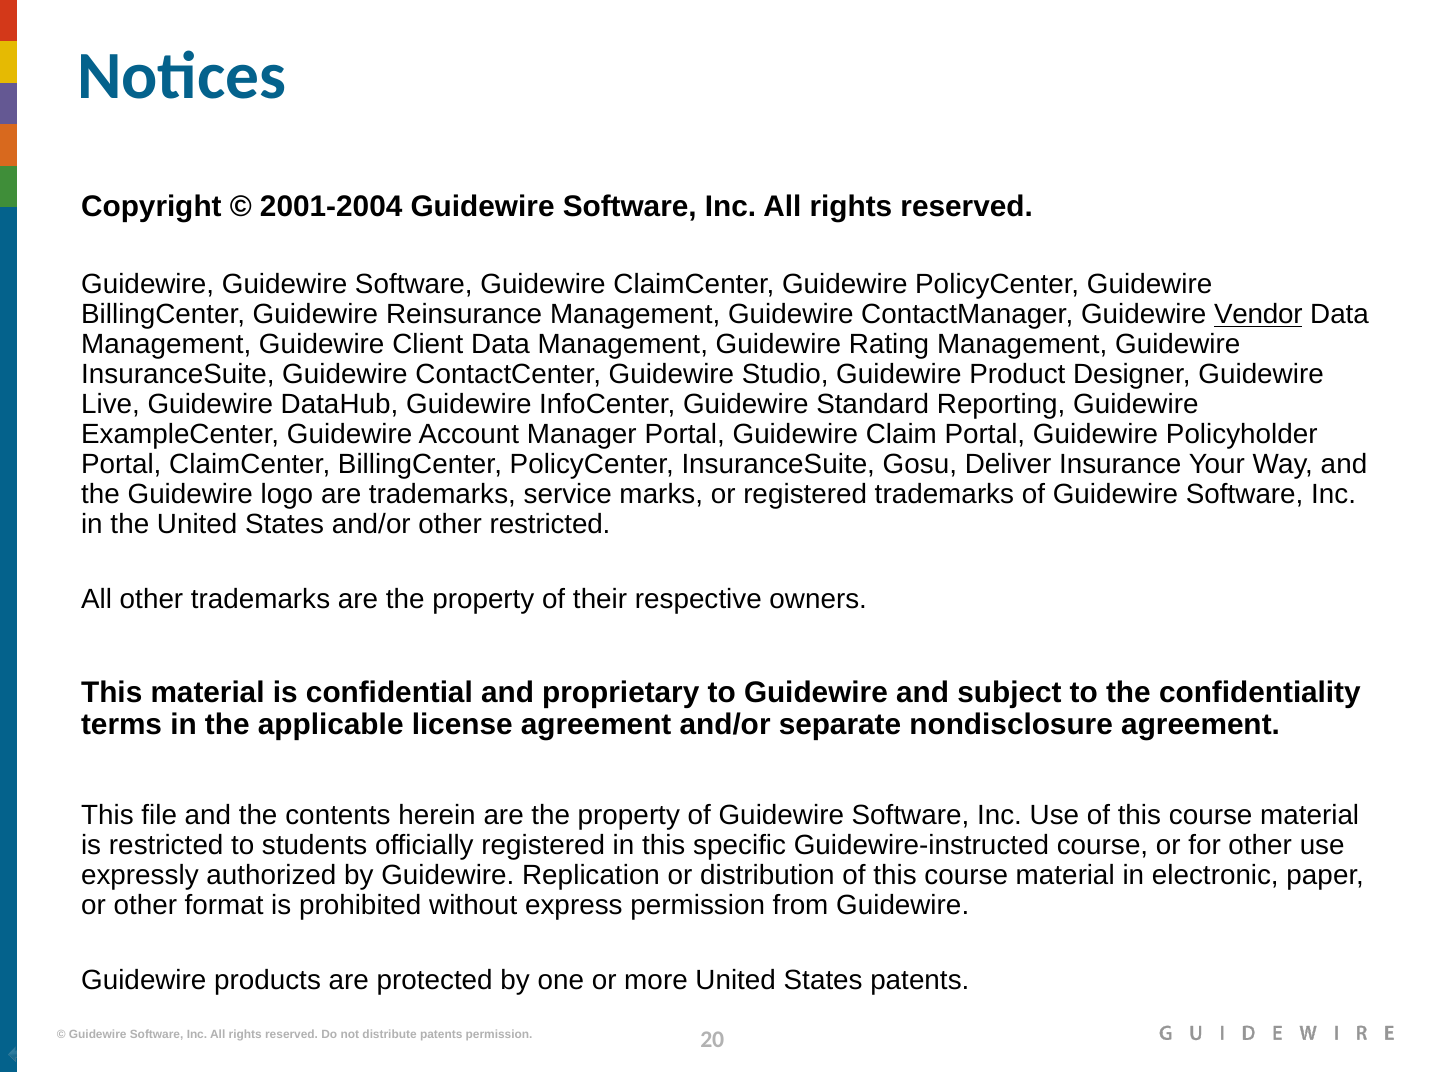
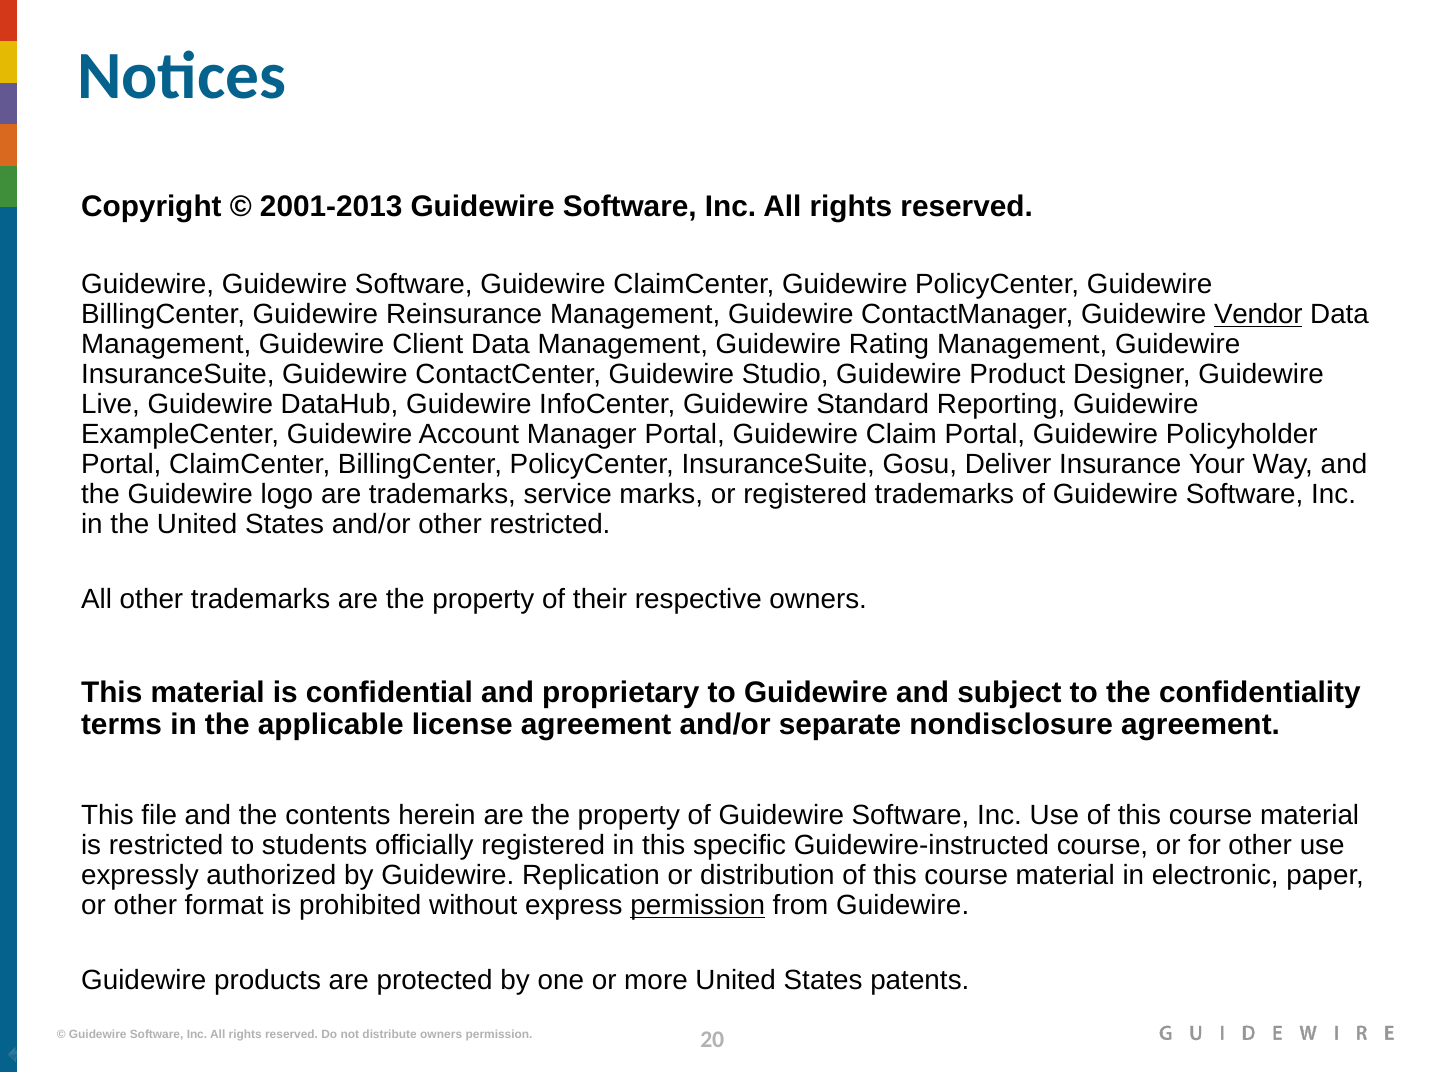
2001-2004: 2001-2004 -> 2001-2013
permission at (698, 906) underline: none -> present
patents at (441, 1036): patents -> owners
